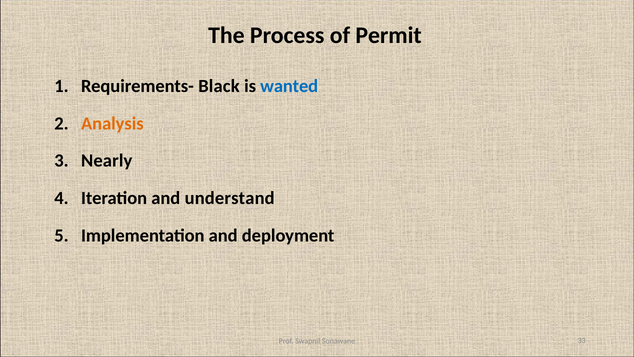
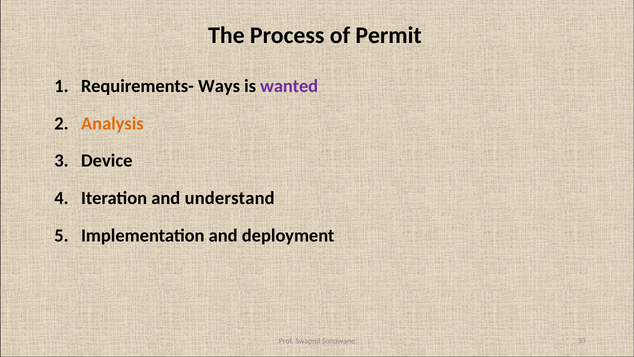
Black: Black -> Ways
wanted colour: blue -> purple
Nearly: Nearly -> Device
